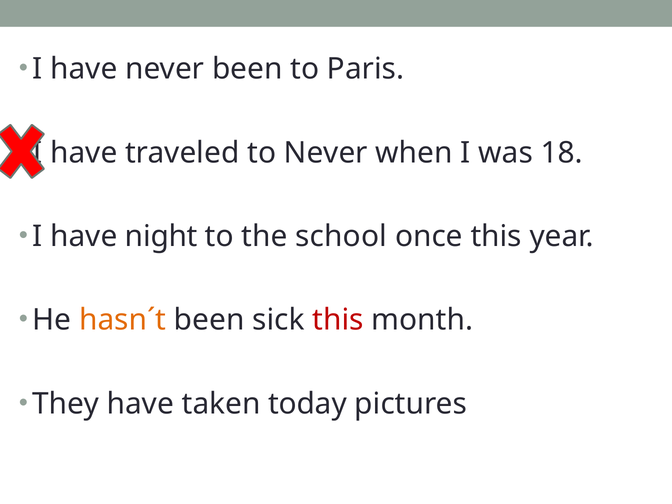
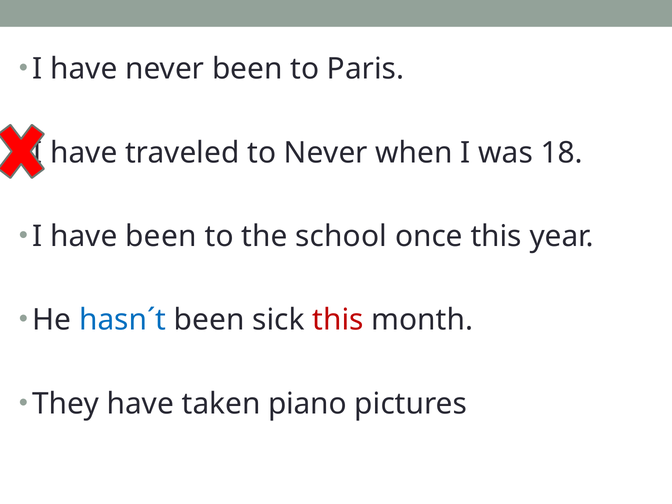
have night: night -> been
hasn´t colour: orange -> blue
today: today -> piano
